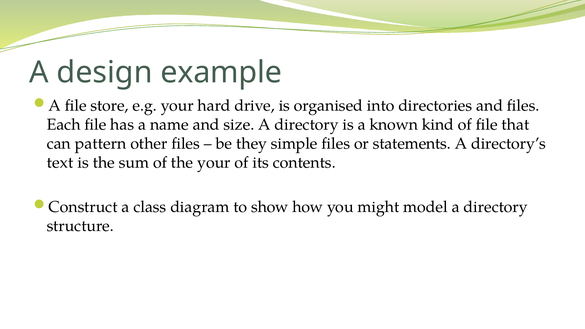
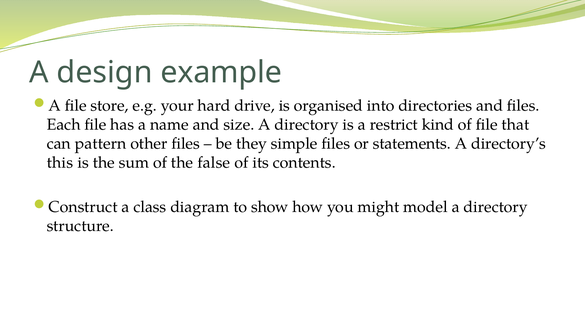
known: known -> restrict
text: text -> this
the your: your -> false
